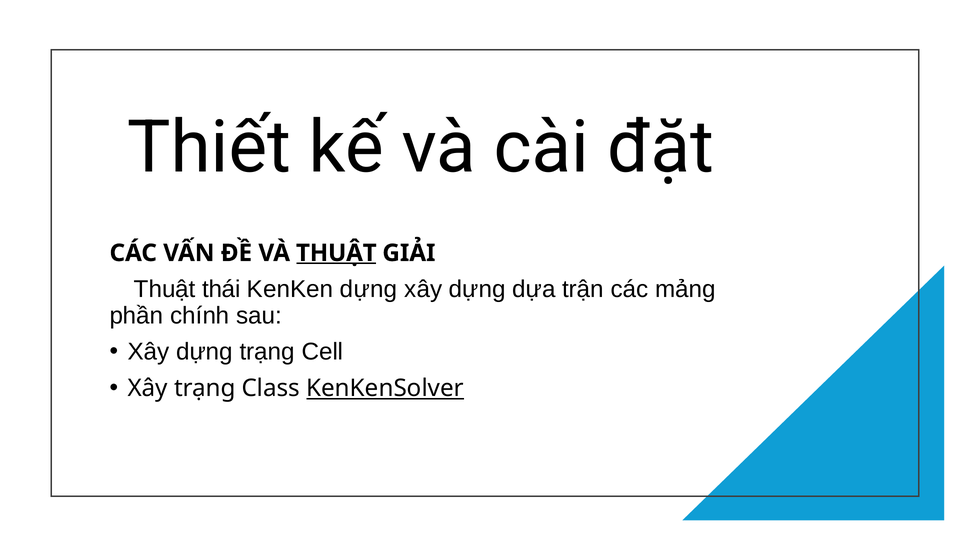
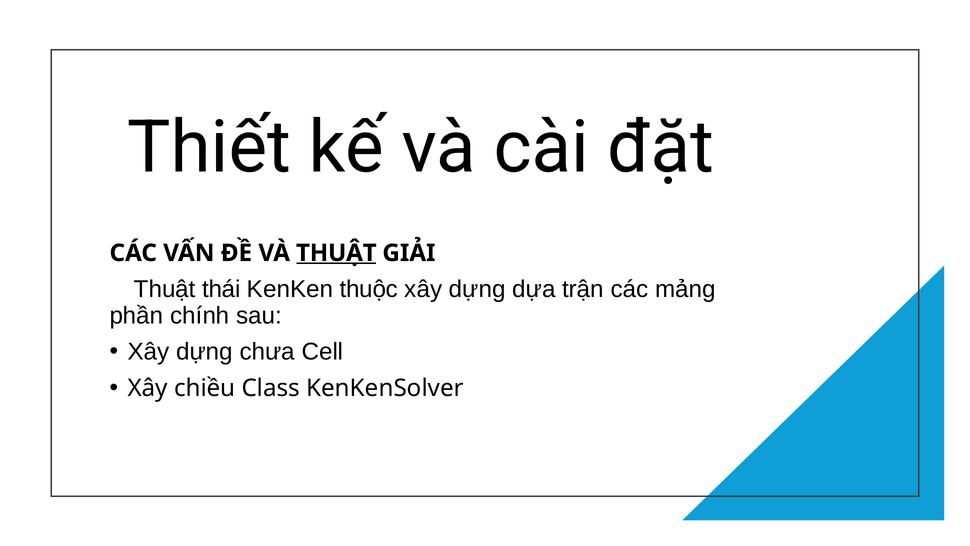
KenKen dựng: dựng -> thuộc
dựng trạng: trạng -> chưa
Xây trạng: trạng -> chiều
KenKenSolver underline: present -> none
